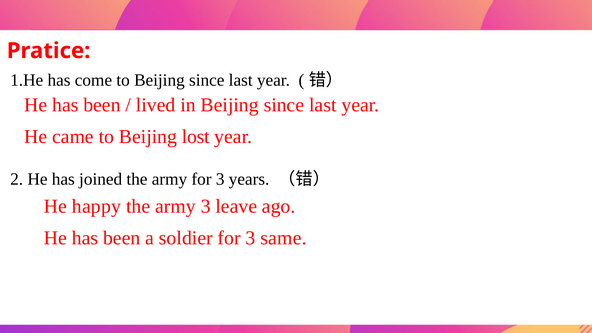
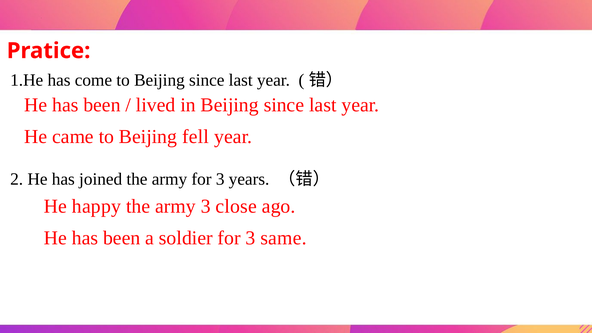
lost: lost -> fell
leave: leave -> close
